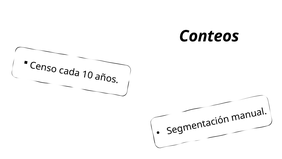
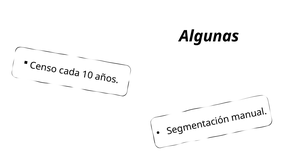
Conteos: Conteos -> Algunas
